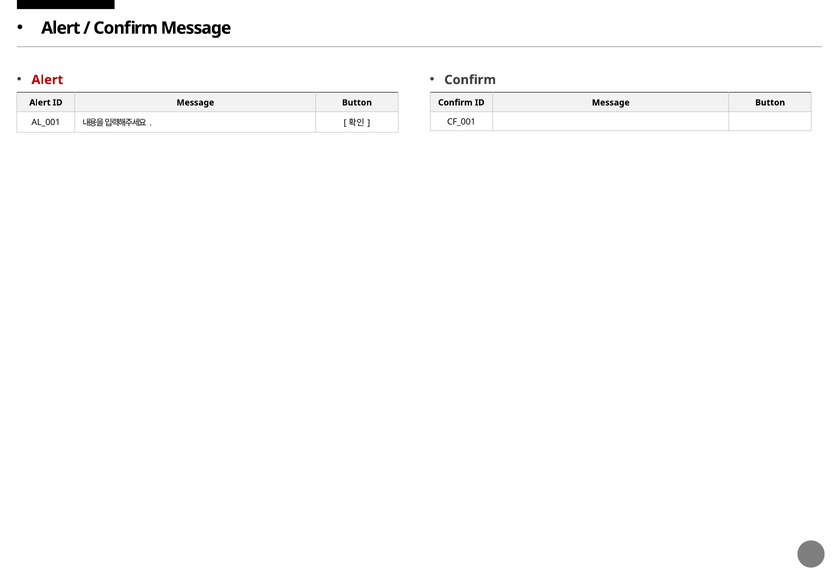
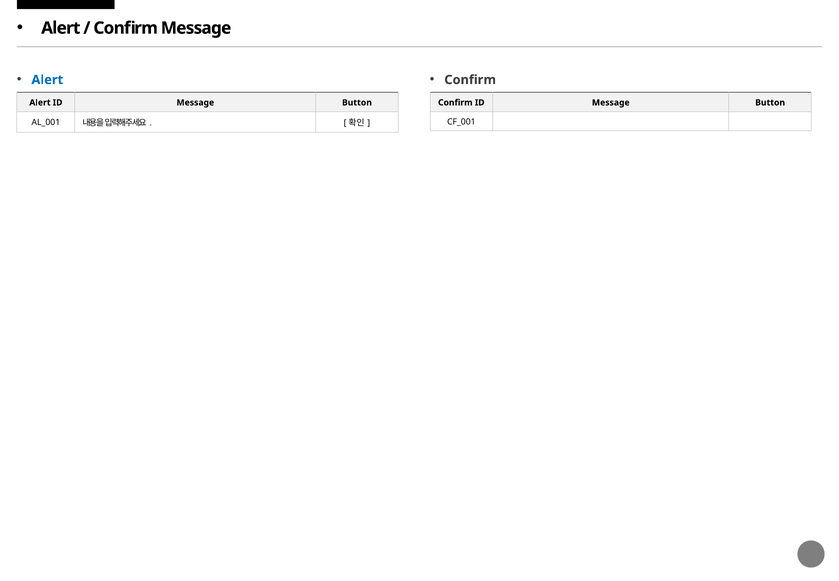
Alert at (47, 80) colour: red -> blue
